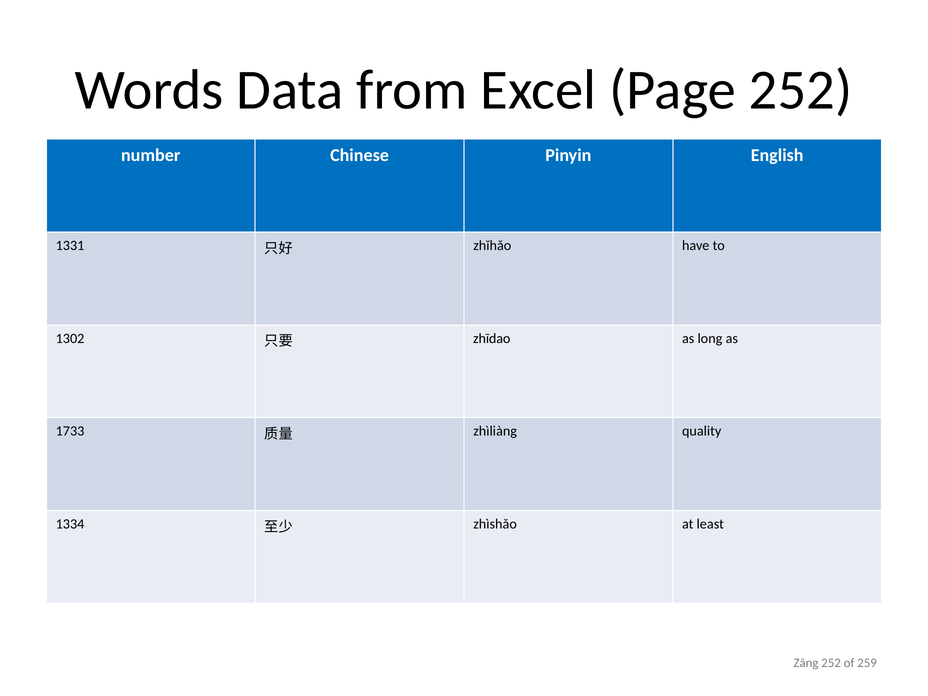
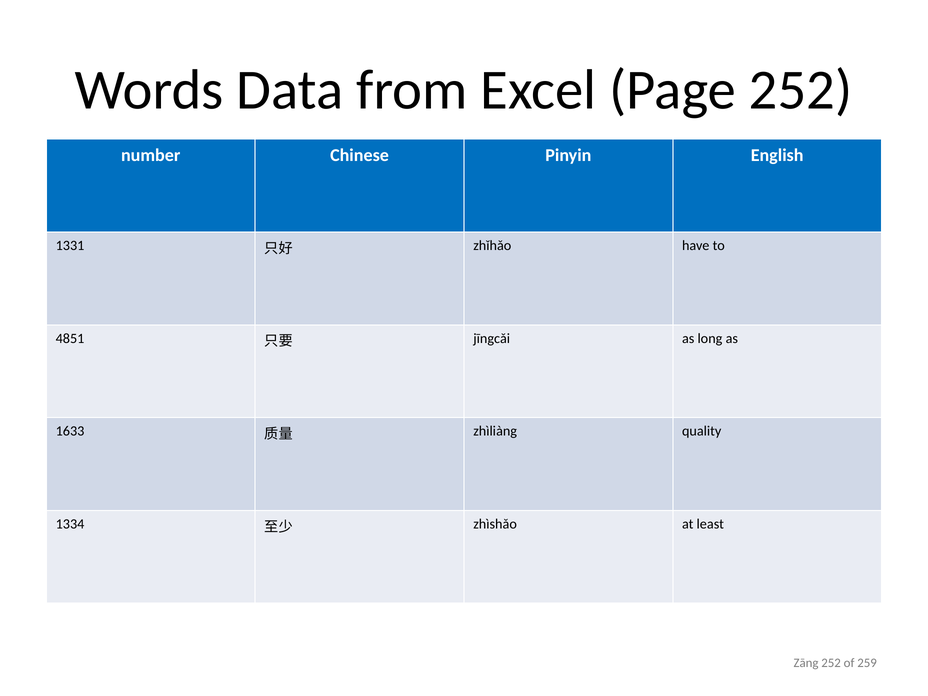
1302: 1302 -> 4851
zhīdao: zhīdao -> jīngcǎi
1733: 1733 -> 1633
